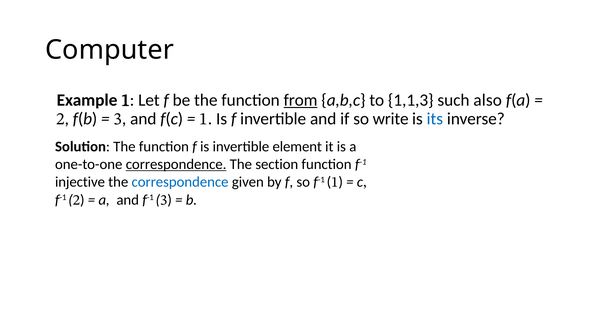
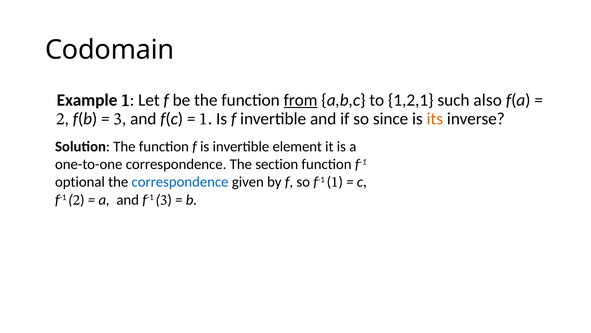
Computer: Computer -> Codomain
1,1,3: 1,1,3 -> 1,2,1
write: write -> since
its colour: blue -> orange
correspondence at (176, 164) underline: present -> none
injective: injective -> optional
